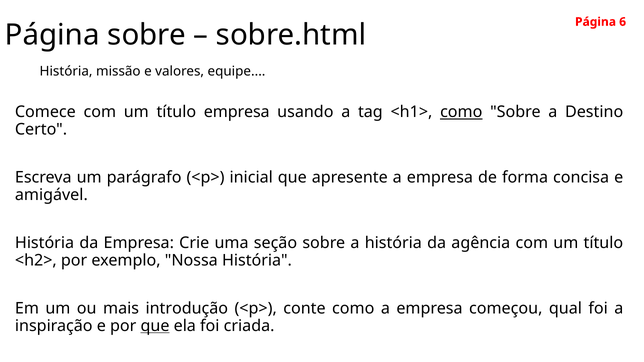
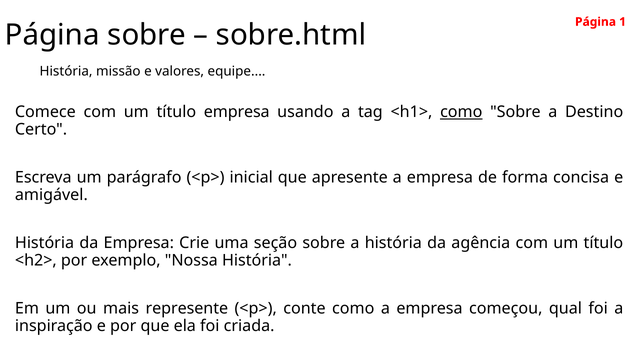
6: 6 -> 1
introdução: introdução -> represente
que at (155, 326) underline: present -> none
